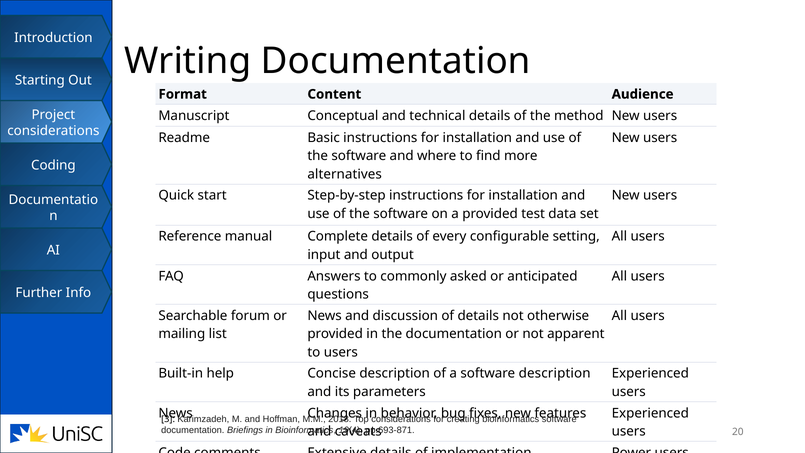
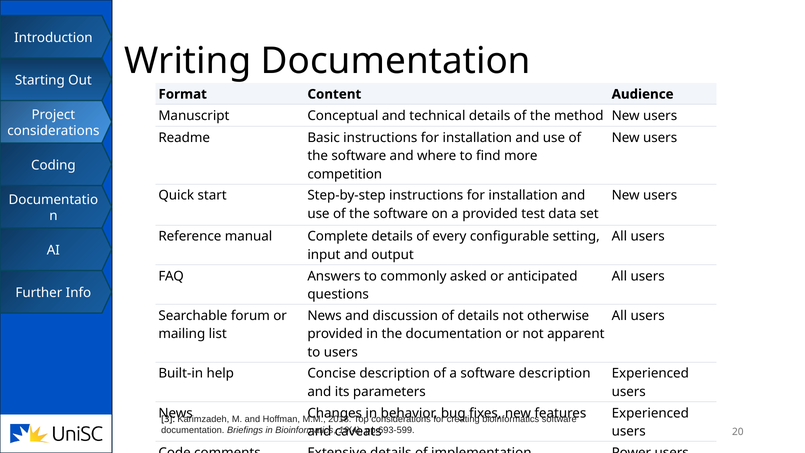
alternatives: alternatives -> competition
pp.693-871: pp.693-871 -> pp.693-599
